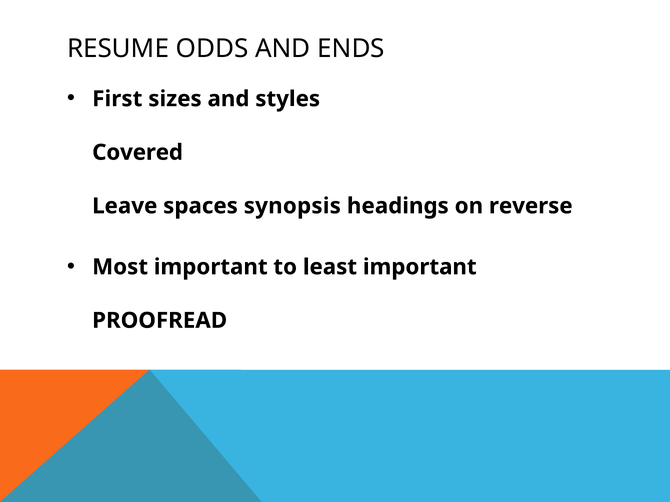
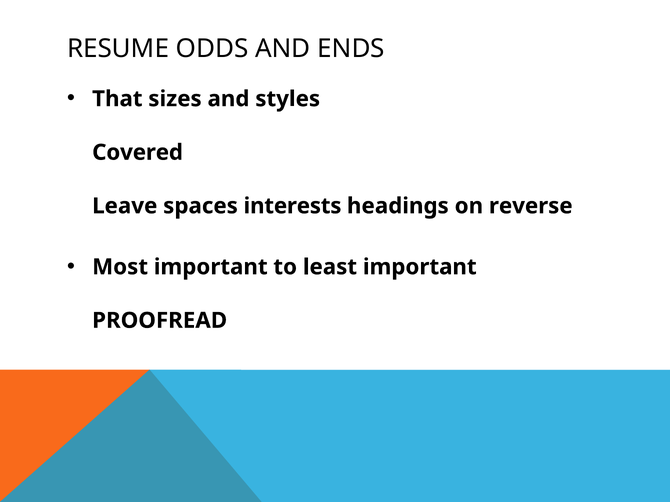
First: First -> That
synopsis: synopsis -> interests
